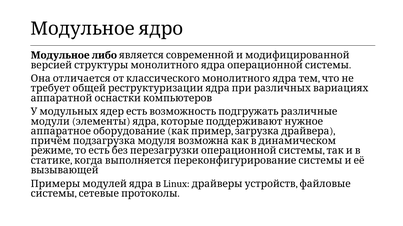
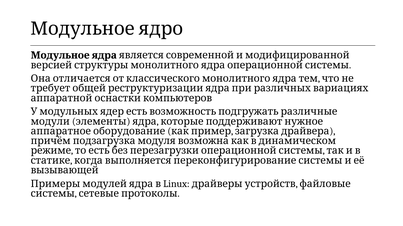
Модульное либо: либо -> ядра
